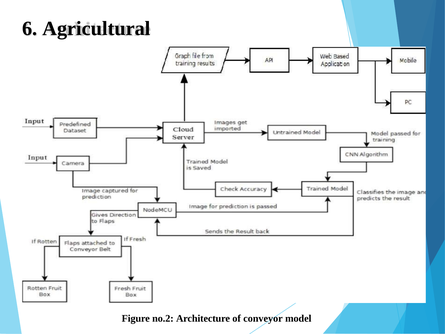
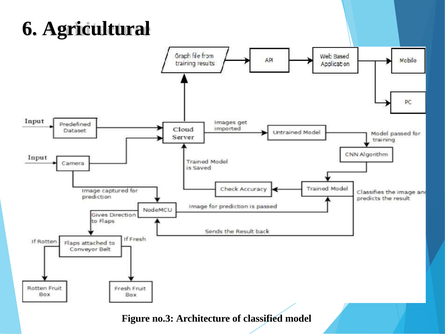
no.2: no.2 -> no.3
conveyor: conveyor -> classified
